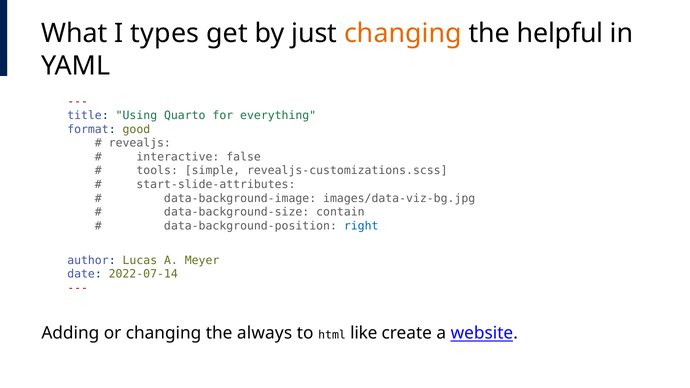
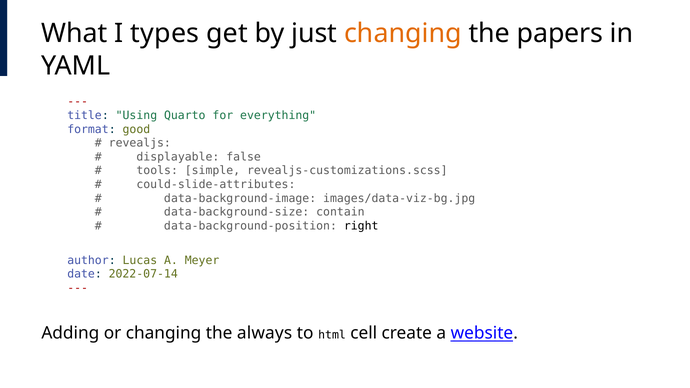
helpful: helpful -> papers
interactive: interactive -> displayable
start-slide-attributes: start-slide-attributes -> could-slide-attributes
right colour: blue -> black
like: like -> cell
